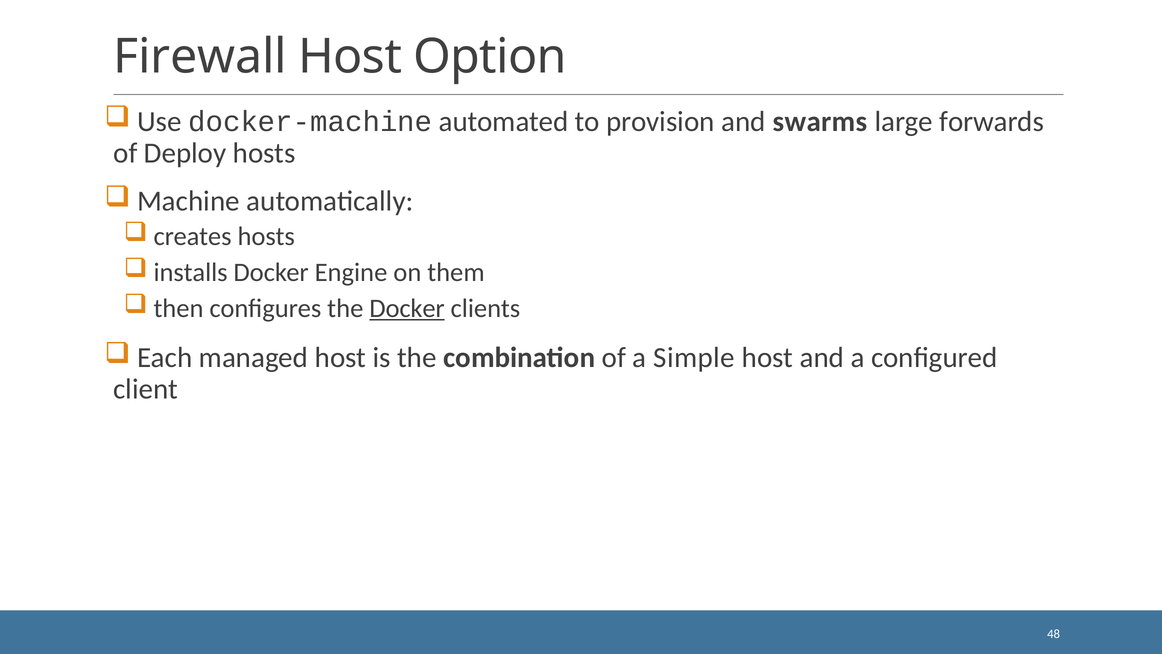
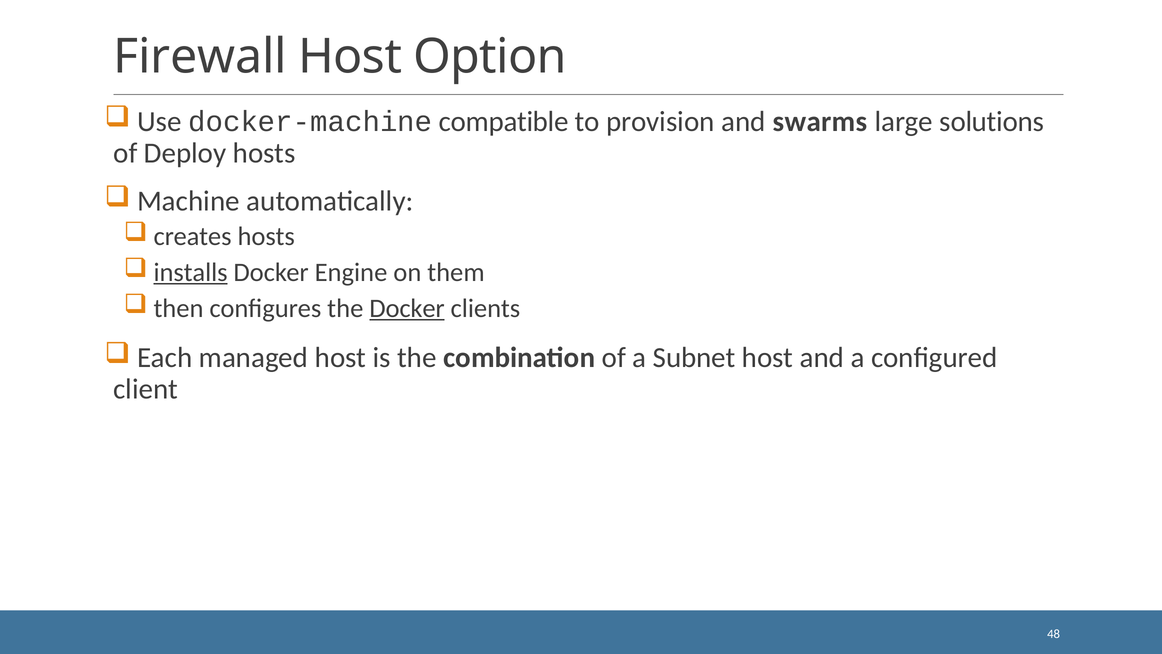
automated: automated -> compatible
forwards: forwards -> solutions
installs underline: none -> present
Simple: Simple -> Subnet
